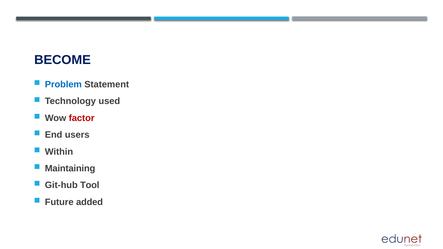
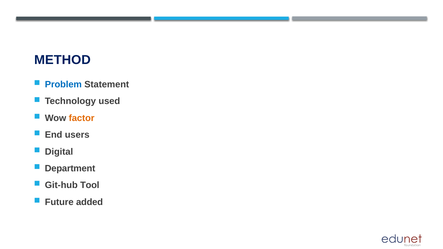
BECOME: BECOME -> METHOD
factor colour: red -> orange
Within: Within -> Digital
Maintaining: Maintaining -> Department
